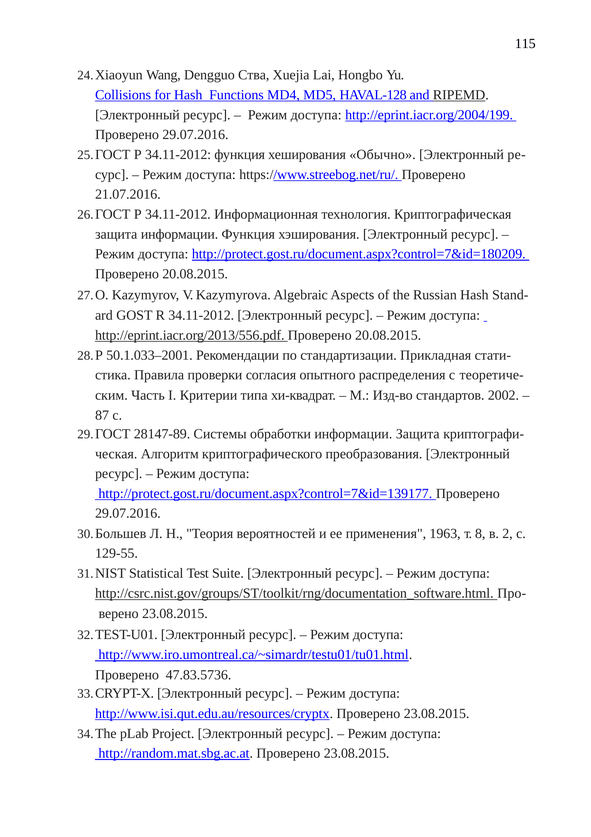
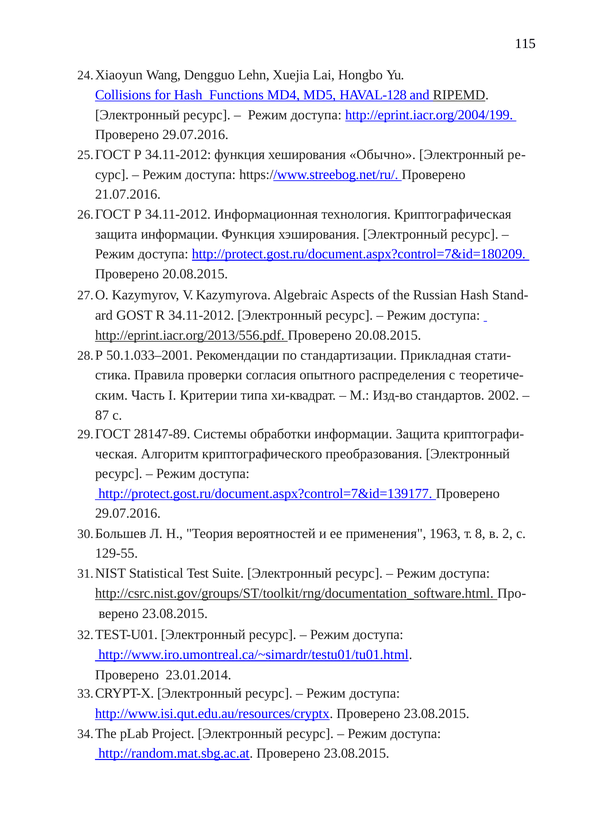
Ства: Ства -> Lehn
47.83.5736: 47.83.5736 -> 23.01.2014
